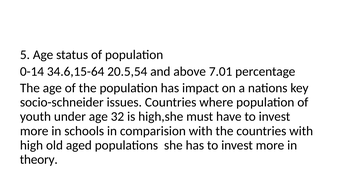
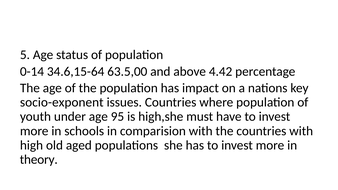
20.5,54: 20.5,54 -> 63.5,00
7.01: 7.01 -> 4.42
socio-schneider: socio-schneider -> socio-exponent
32: 32 -> 95
